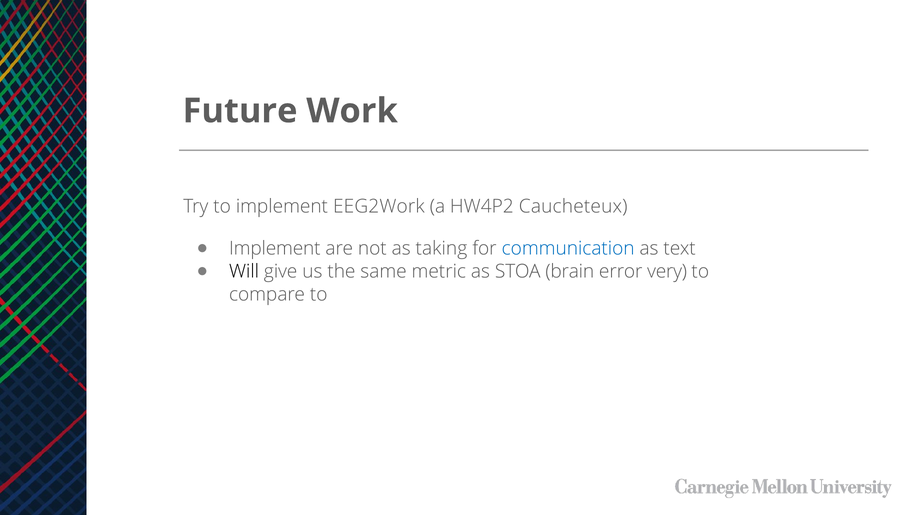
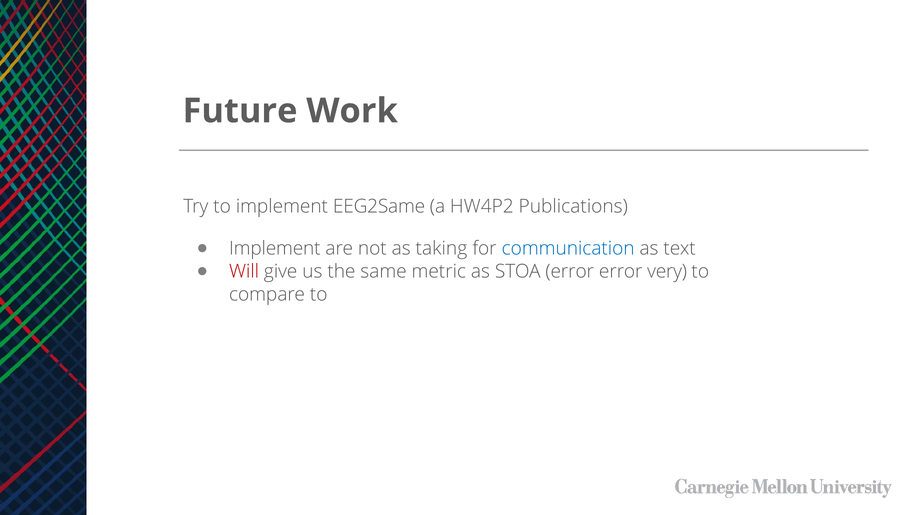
EEG2Work: EEG2Work -> EEG2Same
Caucheteux: Caucheteux -> Publications
Will colour: black -> red
STOA brain: brain -> error
